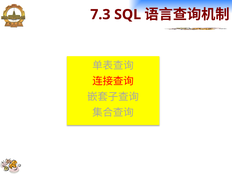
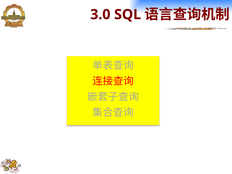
7.3: 7.3 -> 3.0
